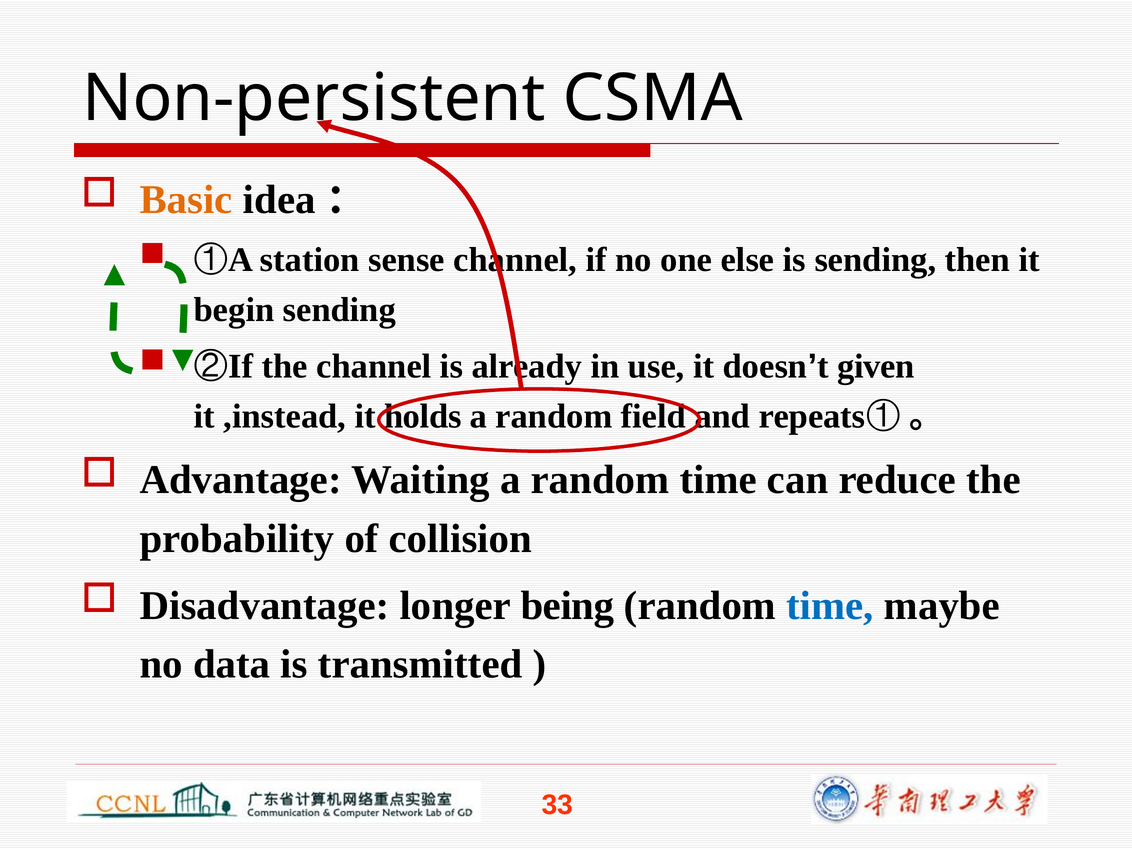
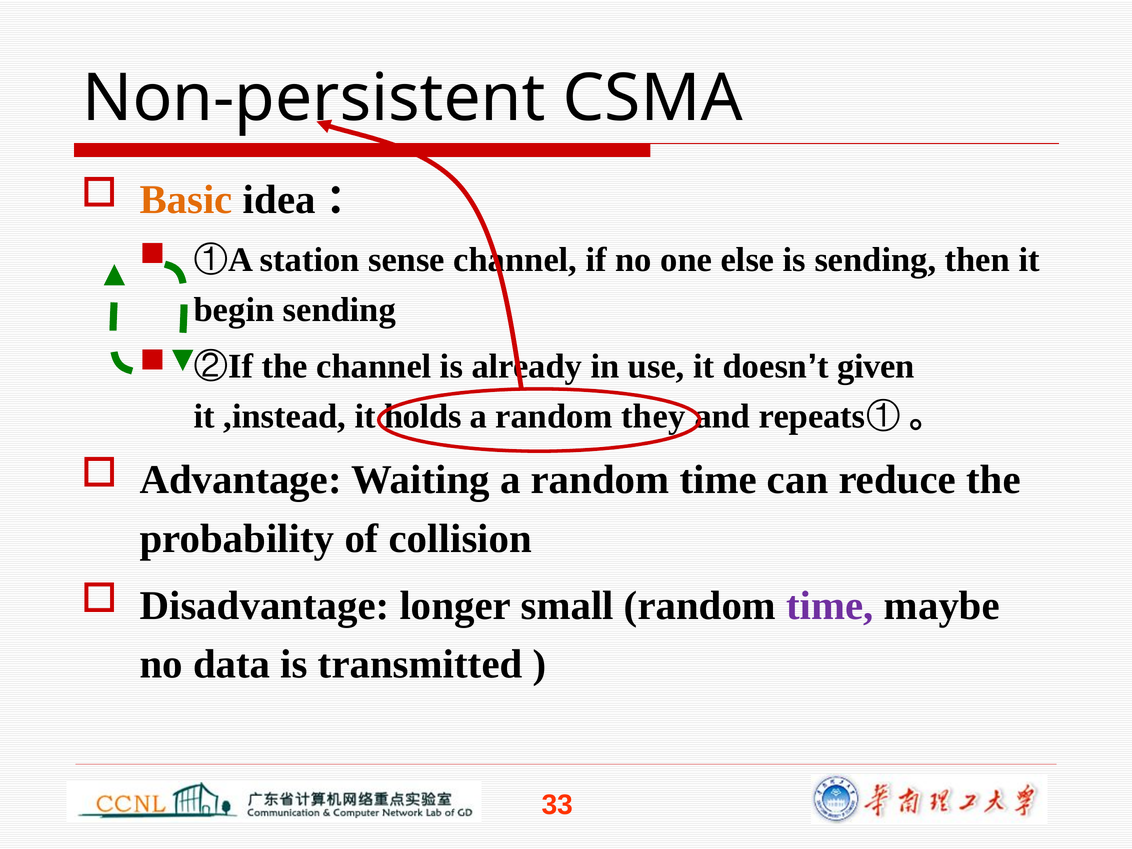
field: field -> they
being: being -> small
time at (830, 606) colour: blue -> purple
